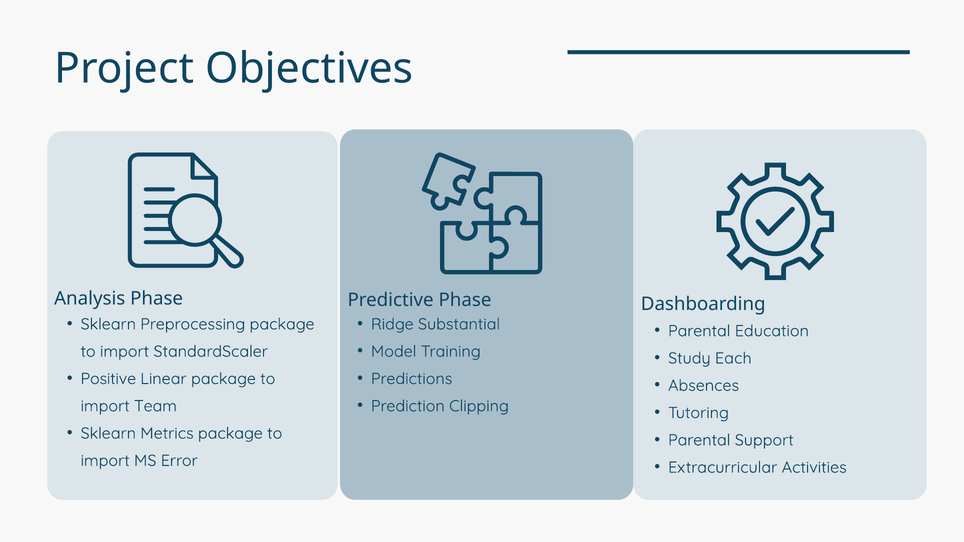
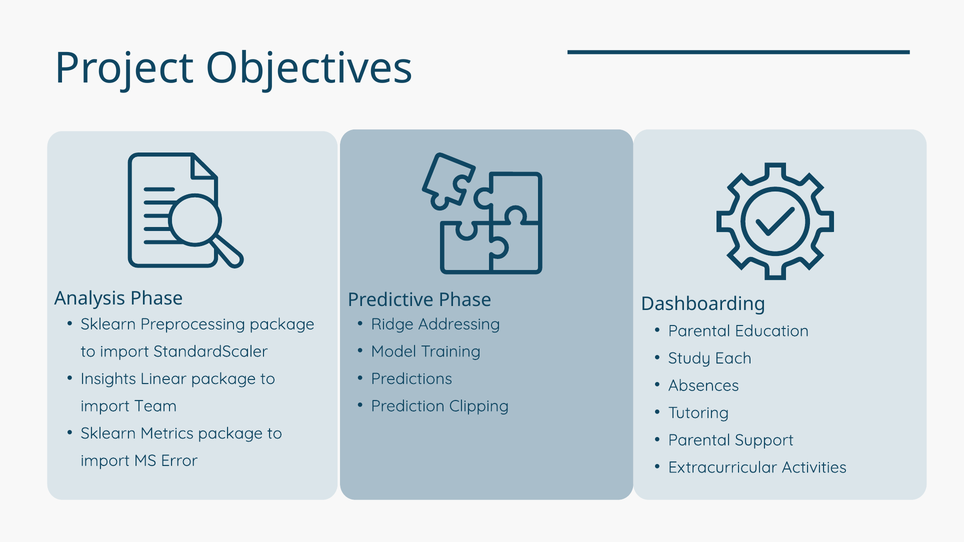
Substantial: Substantial -> Addressing
Positive: Positive -> Insights
